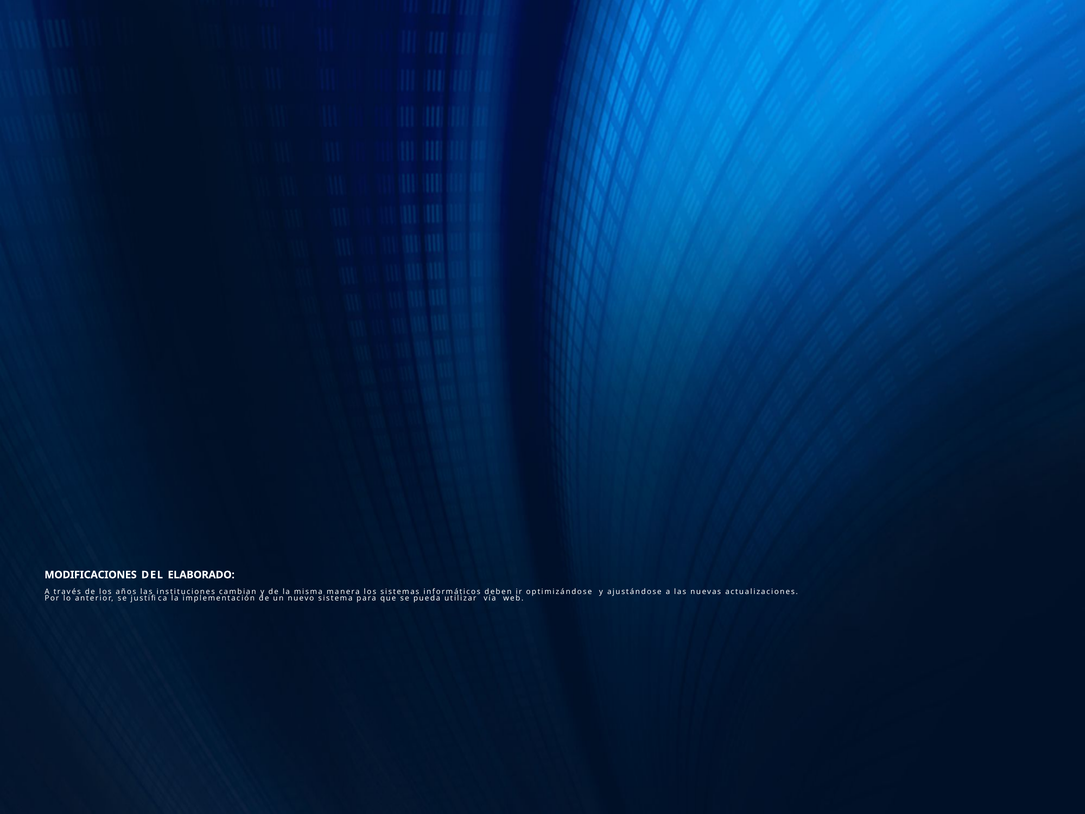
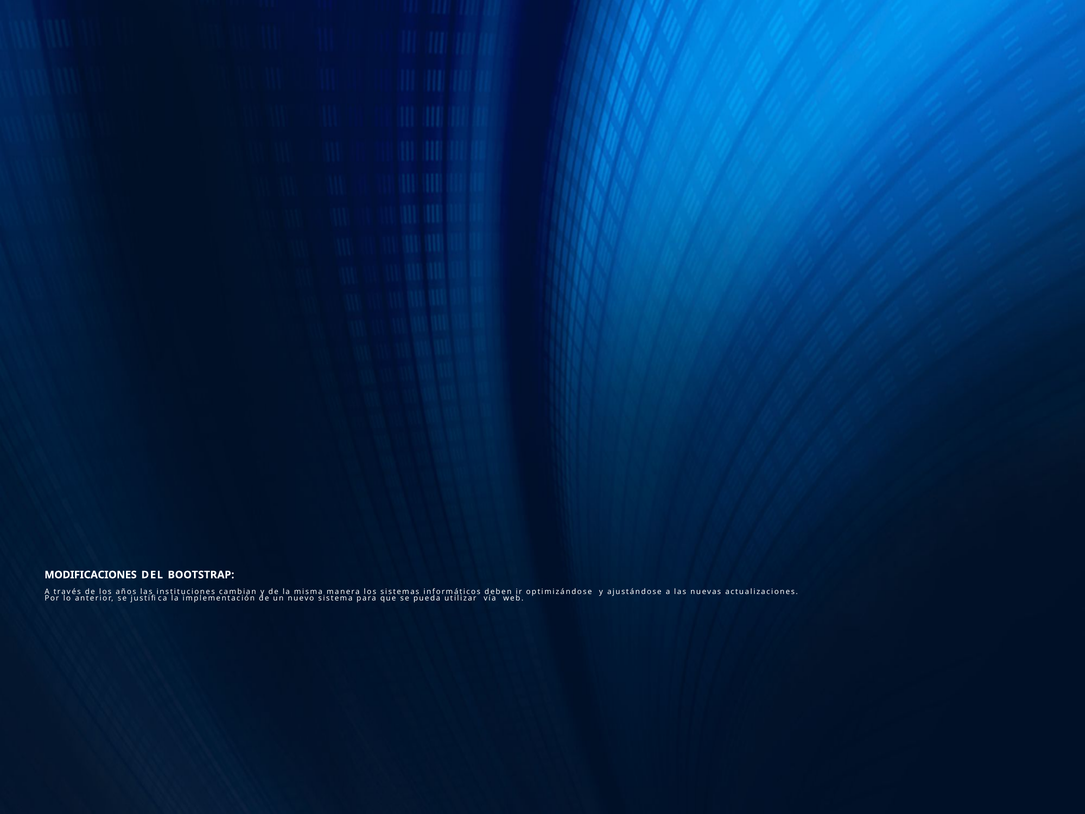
ELABORADO: ELABORADO -> BOOTSTRAP
